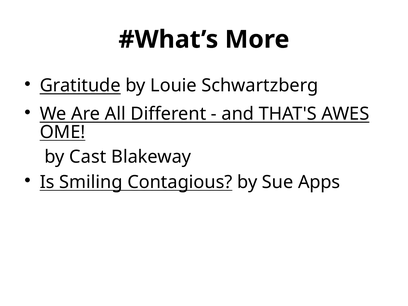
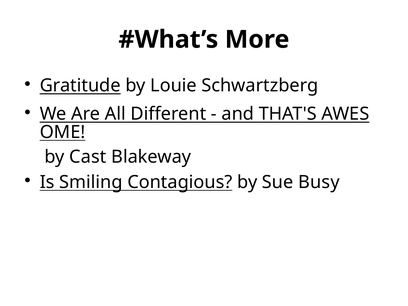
Apps: Apps -> Busy
